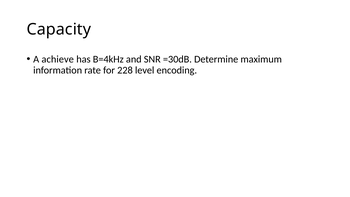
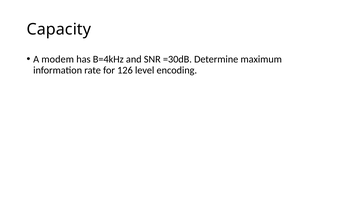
achieve: achieve -> modem
228: 228 -> 126
